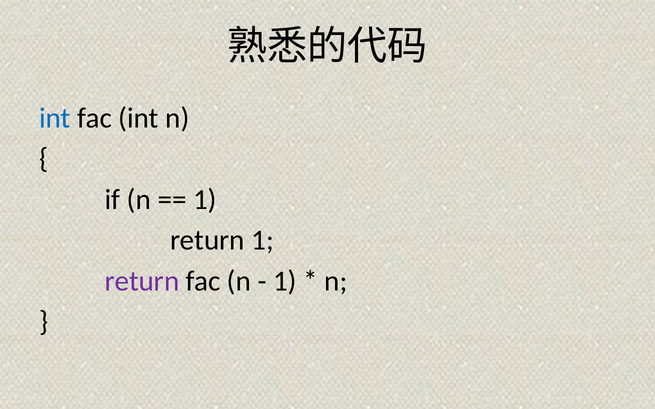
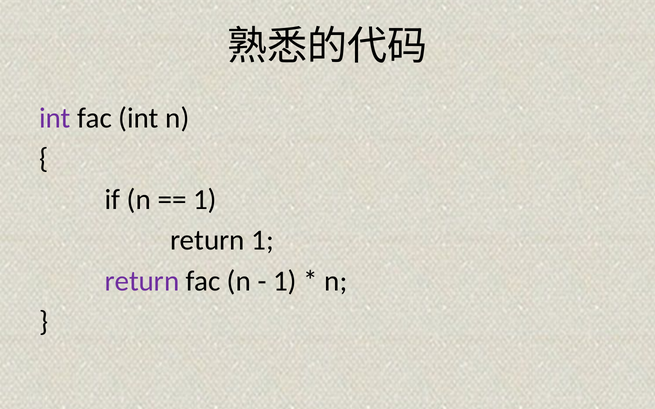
int at (55, 118) colour: blue -> purple
